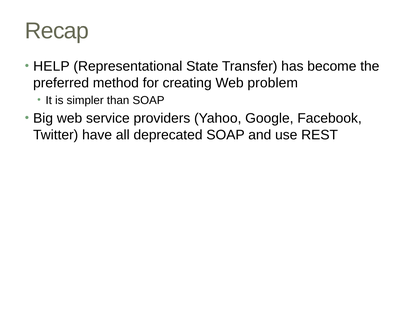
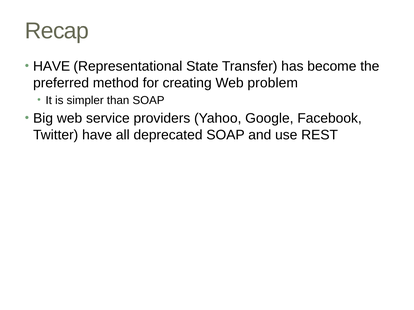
HELP at (51, 67): HELP -> HAVE
